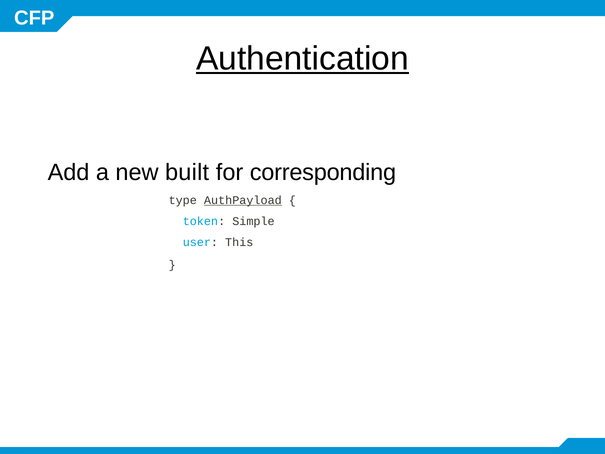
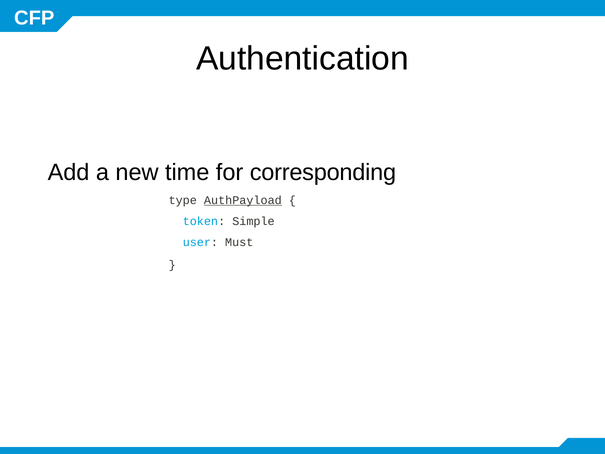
Authentication underline: present -> none
built: built -> time
This: This -> Must
